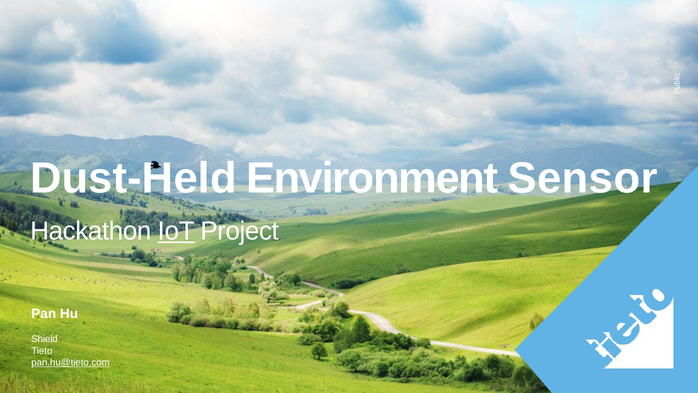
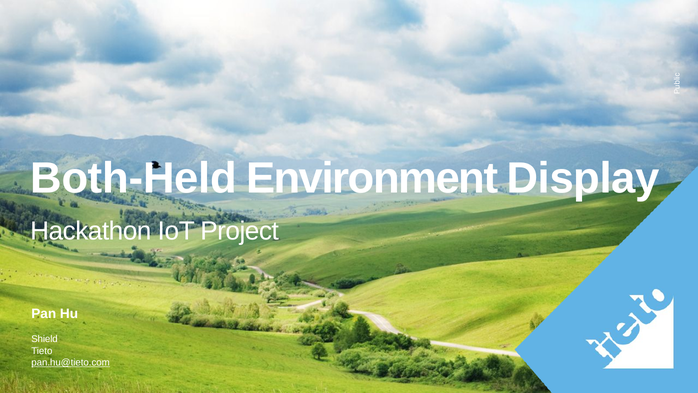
Dust-Held: Dust-Held -> Both-Held
Sensor: Sensor -> Display
IoT underline: present -> none
